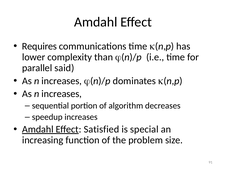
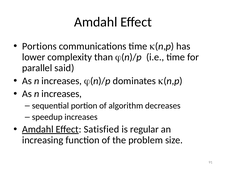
Requires: Requires -> Portions
special: special -> regular
